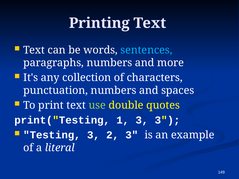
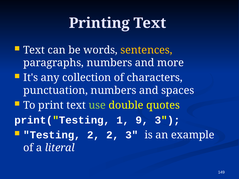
sentences colour: light blue -> yellow
1 3: 3 -> 9
Testing 3: 3 -> 2
